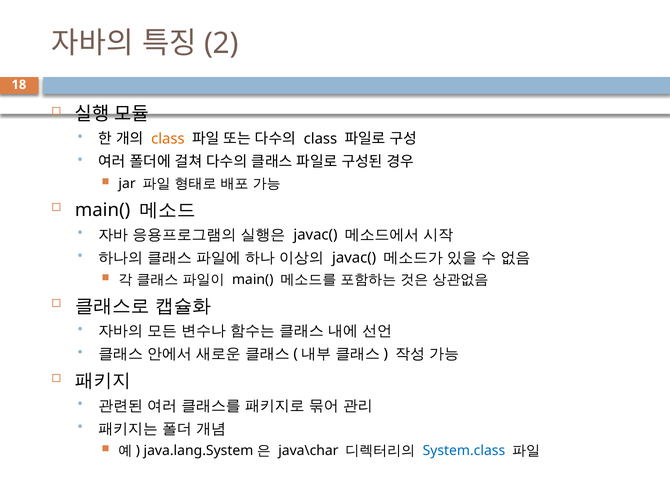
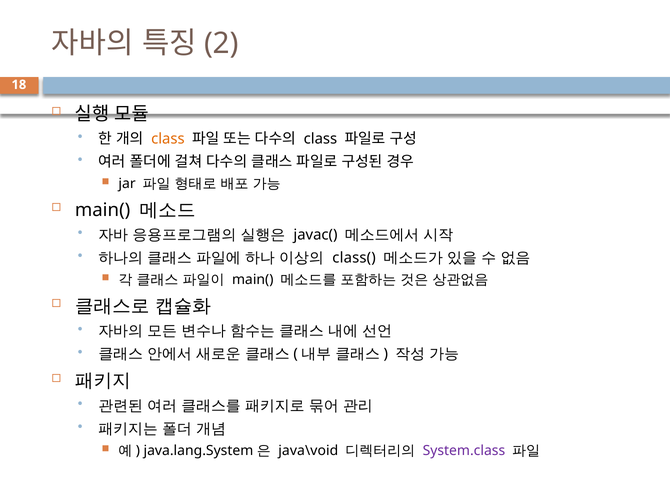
javac( at (354, 258): javac( -> class(
java\char: java\char -> java\void
System.class colour: blue -> purple
